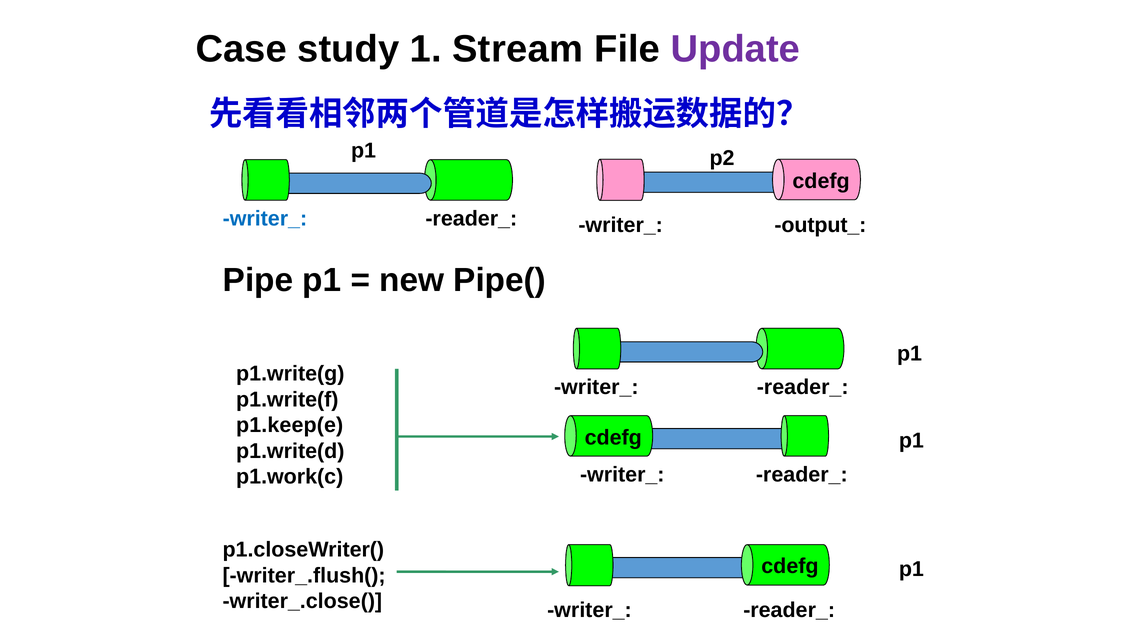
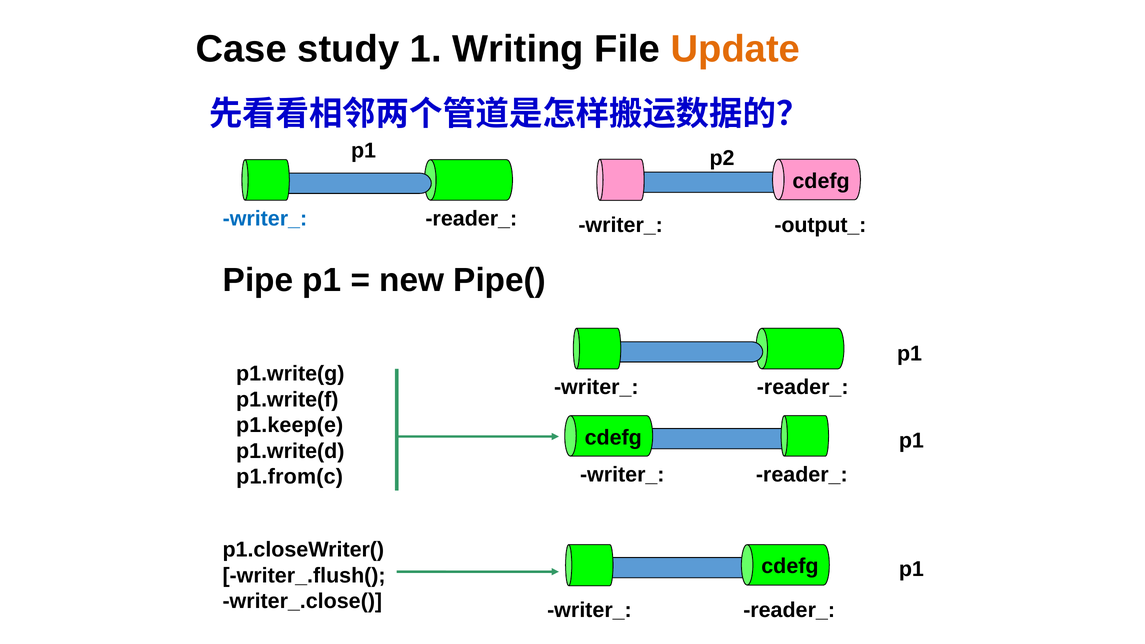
Stream: Stream -> Writing
Update colour: purple -> orange
p1.work(c: p1.work(c -> p1.from(c
